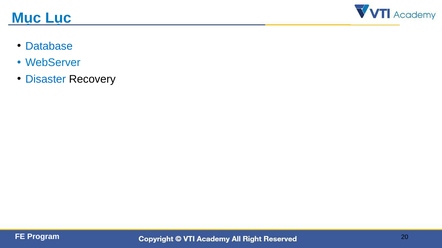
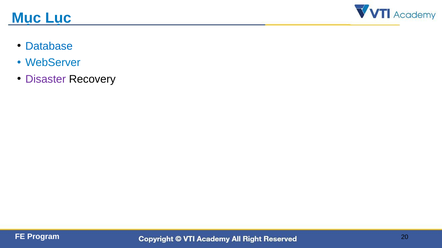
Disaster colour: blue -> purple
